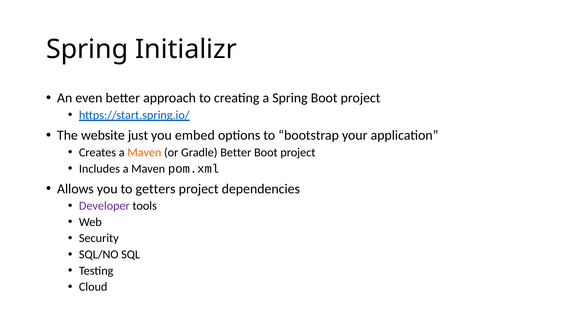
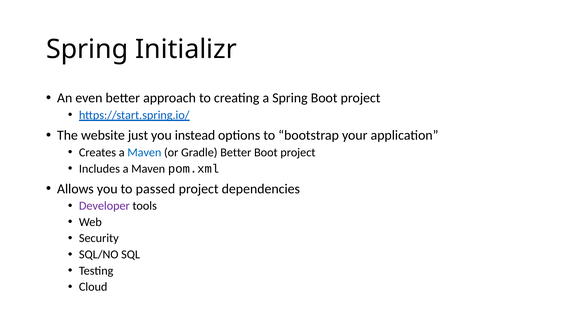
embed: embed -> instead
Maven at (144, 152) colour: orange -> blue
getters: getters -> passed
